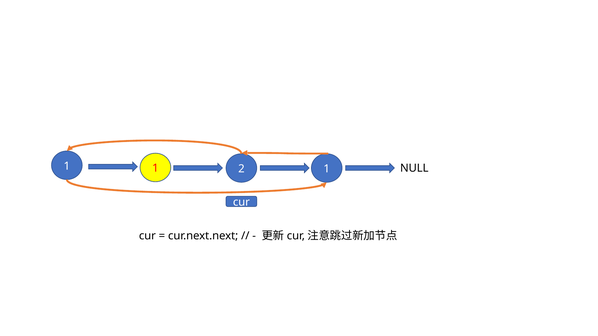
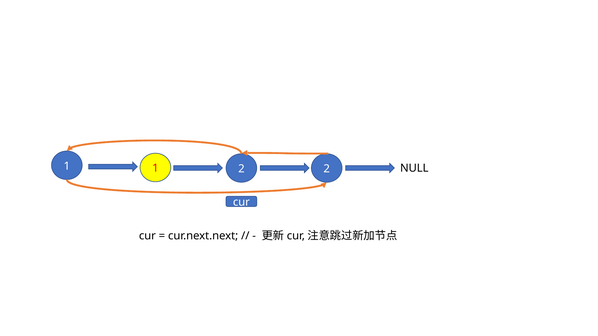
2 1: 1 -> 2
